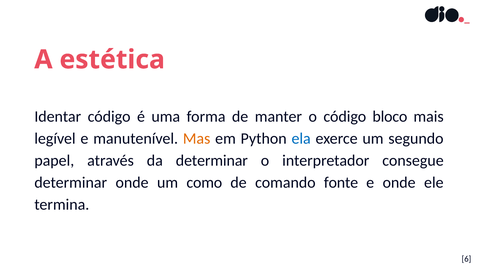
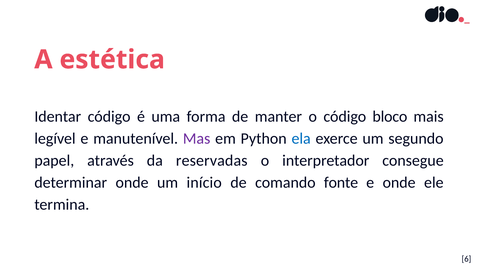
Mas colour: orange -> purple
da determinar: determinar -> reservadas
como: como -> início
